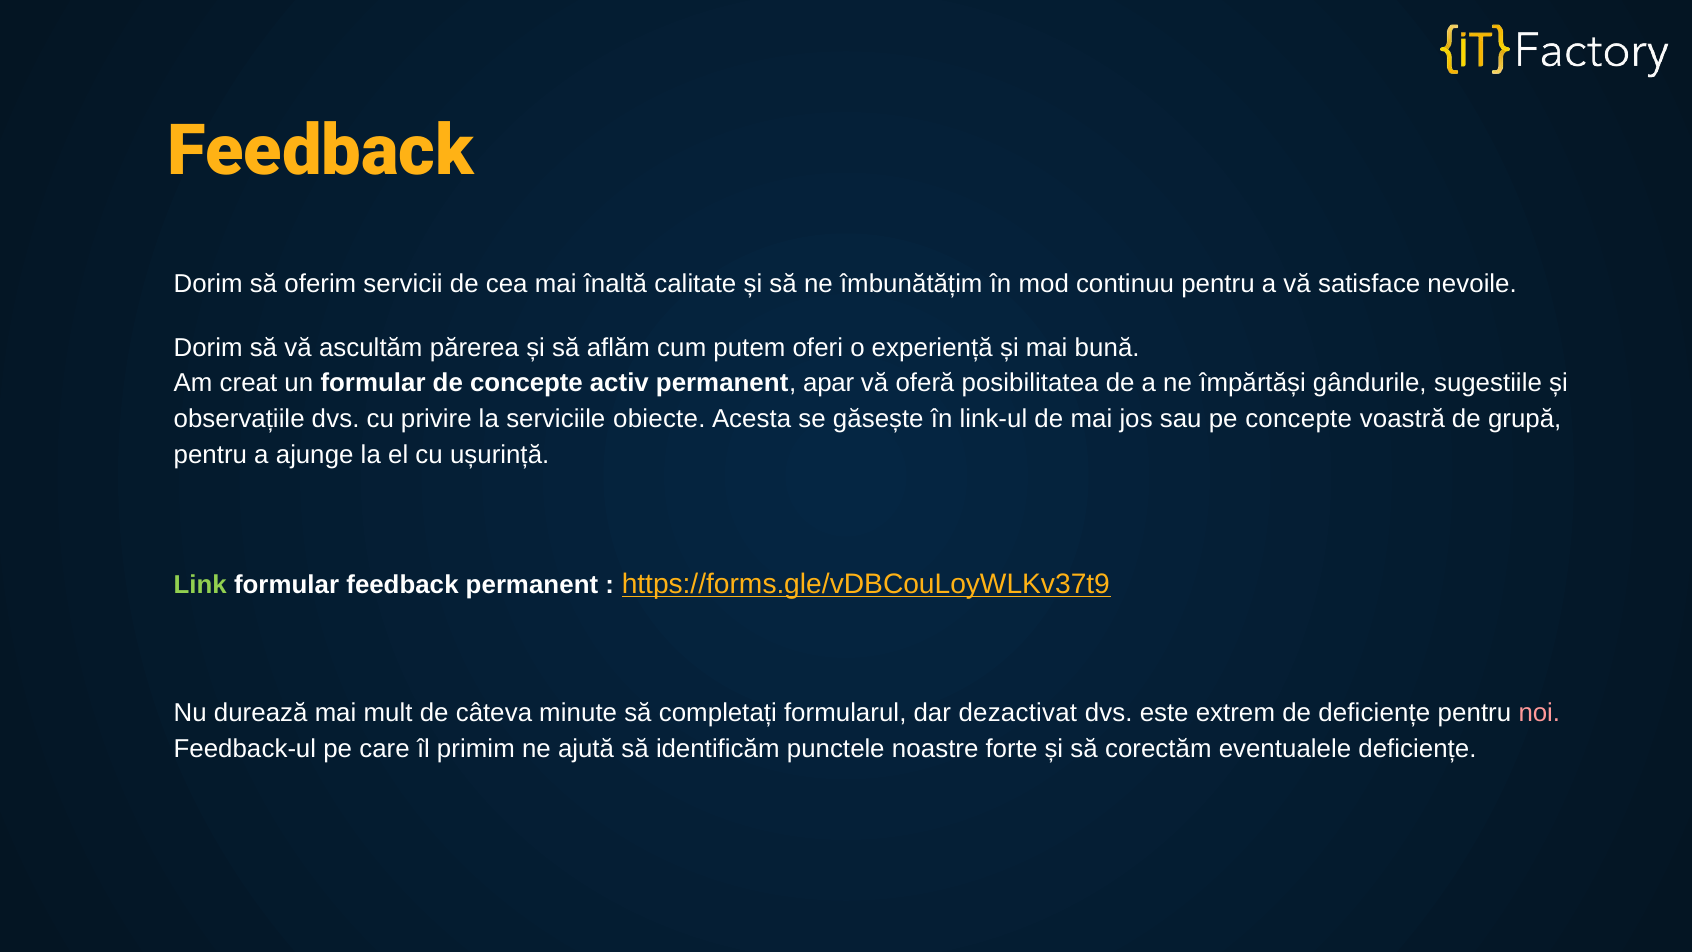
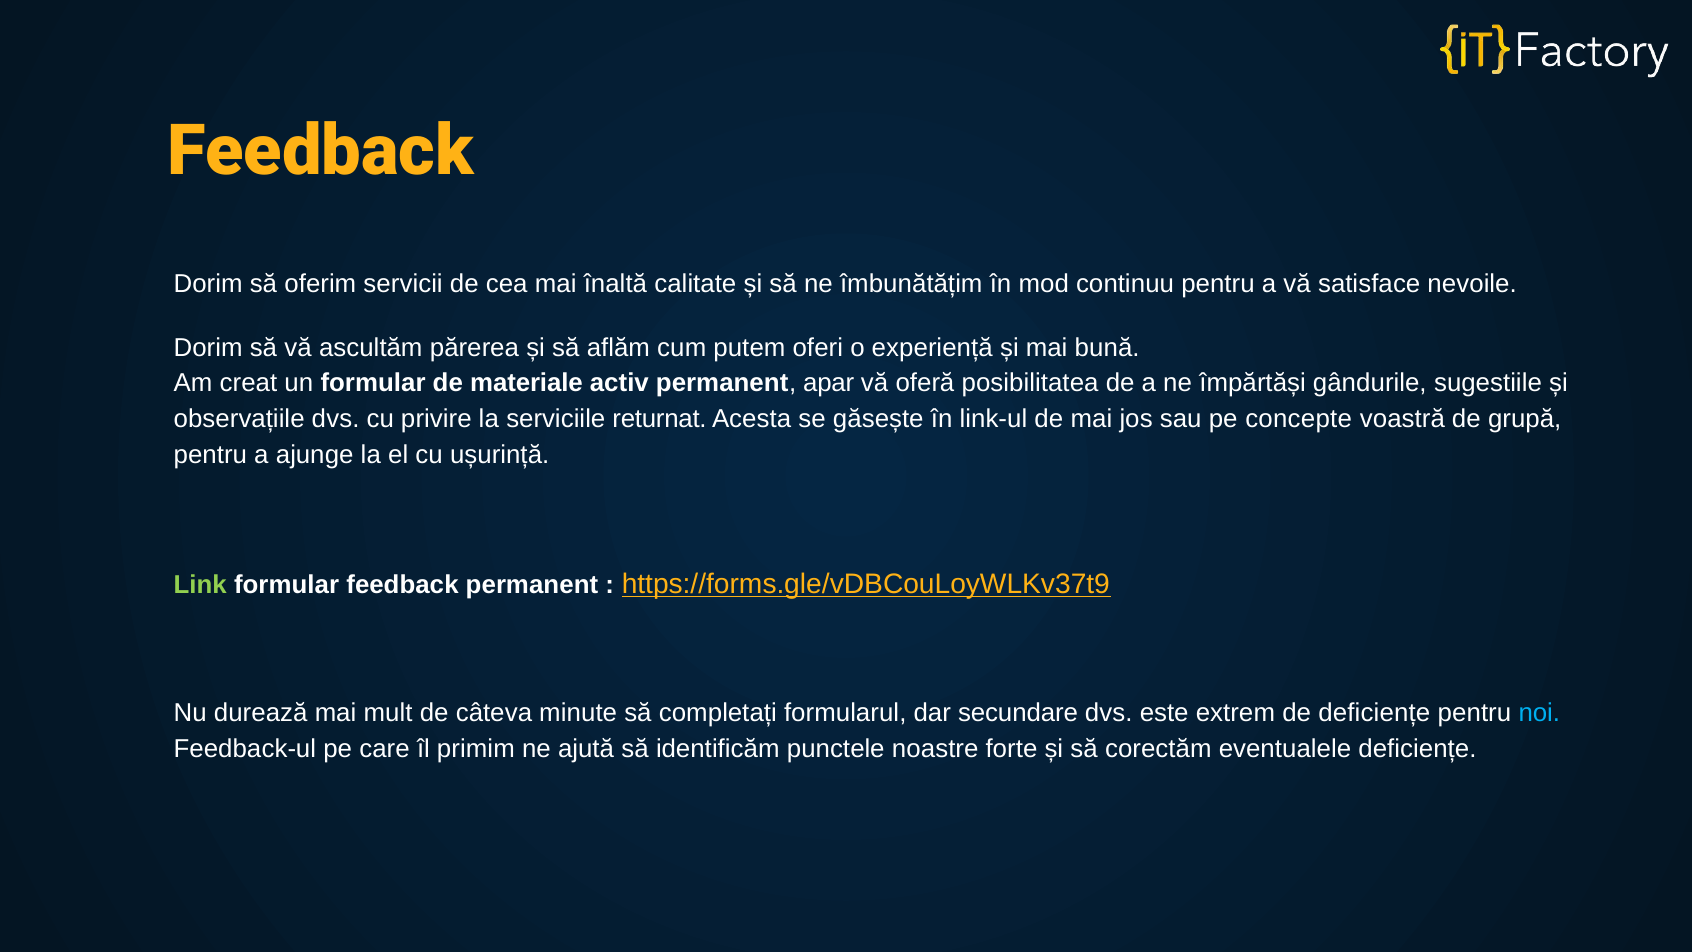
de concepte: concepte -> materiale
obiecte: obiecte -> returnat
dezactivat: dezactivat -> secundare
noi colour: pink -> light blue
